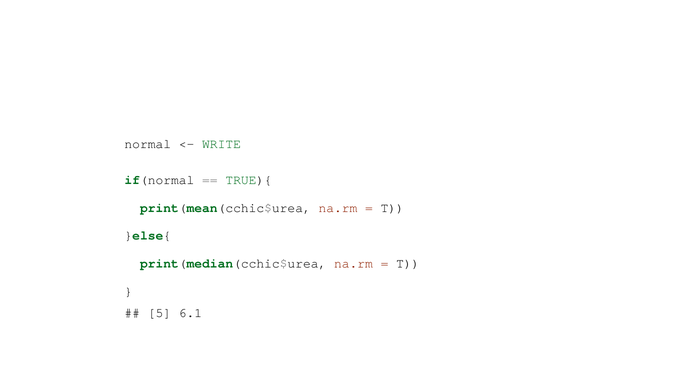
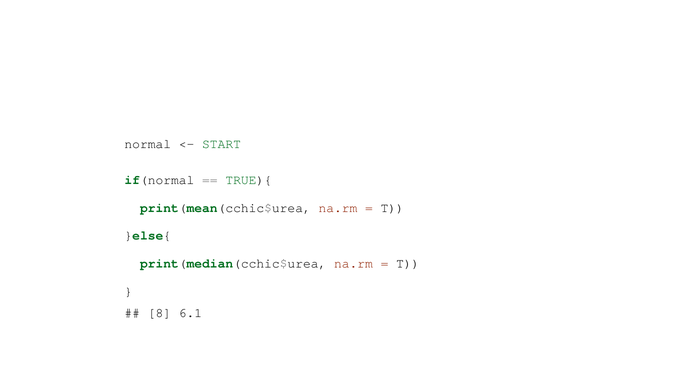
WRITE: WRITE -> START
5: 5 -> 8
